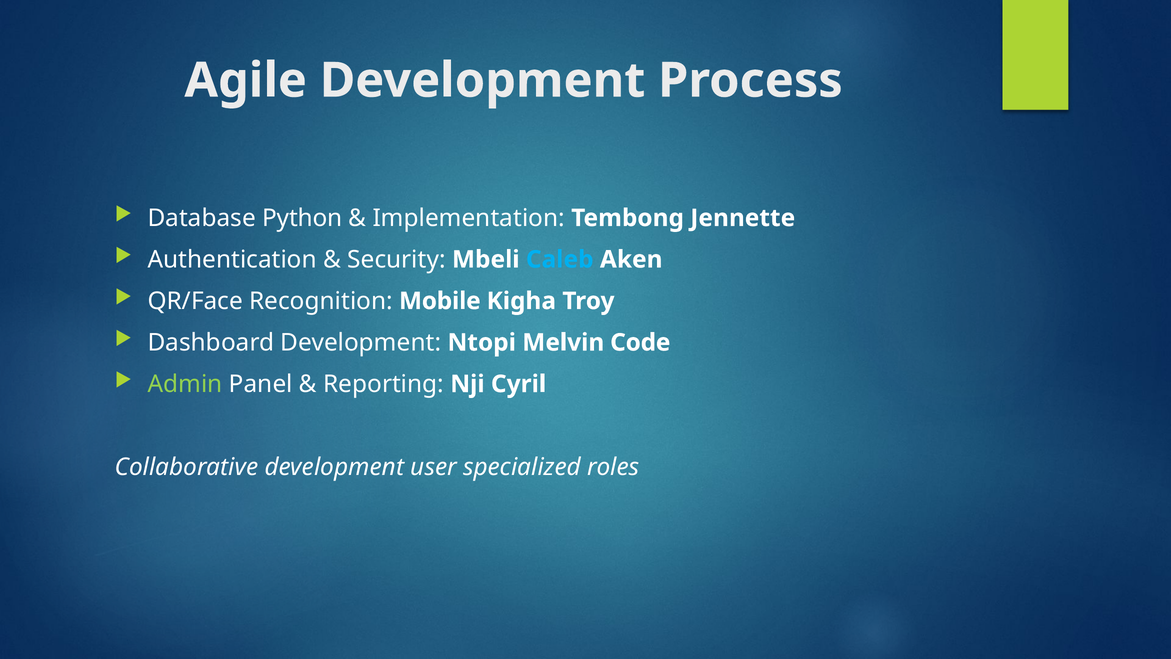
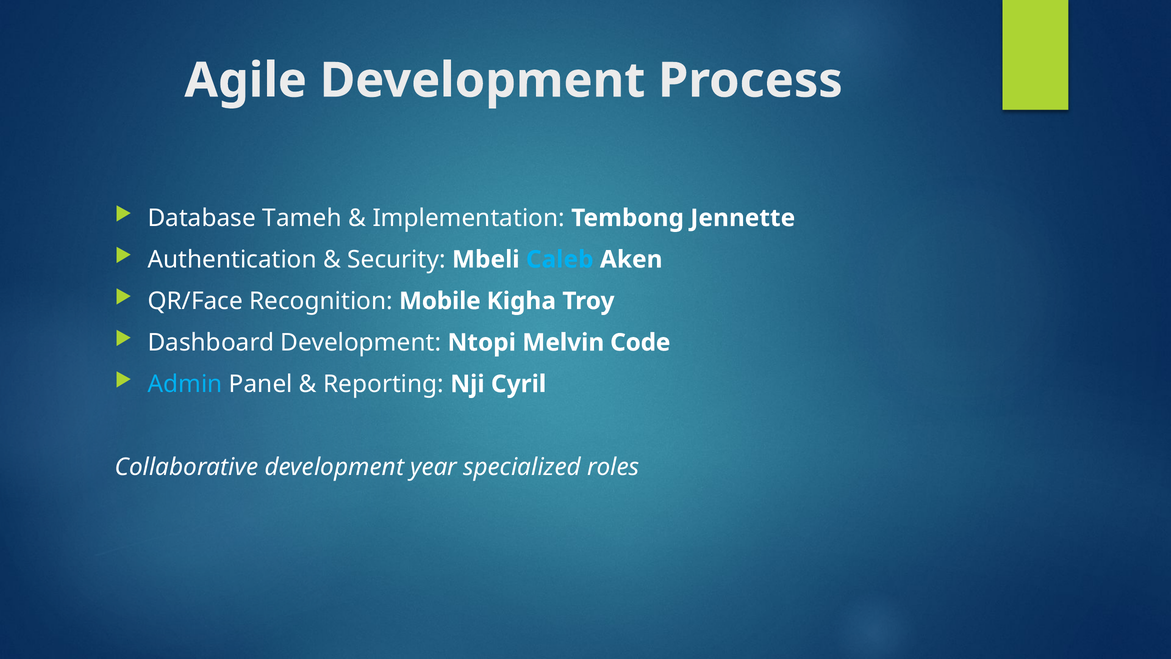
Python: Python -> Tameh
Admin colour: light green -> light blue
user: user -> year
